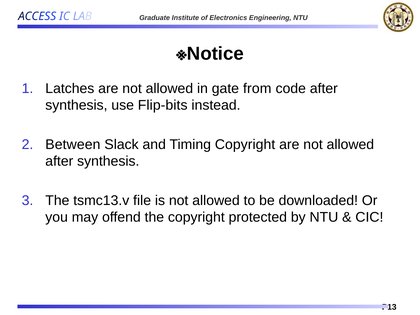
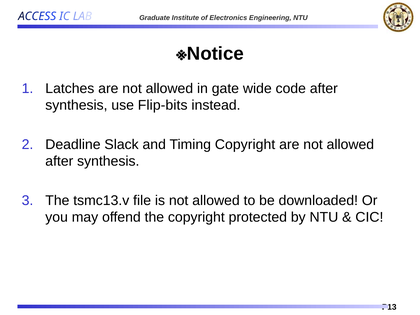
from: from -> wide
Between: Between -> Deadline
